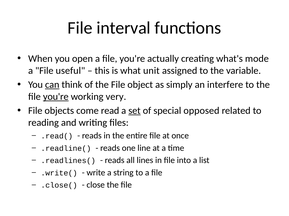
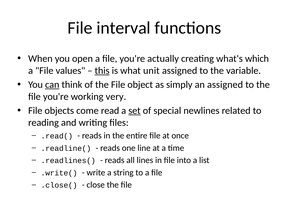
mode: mode -> which
useful: useful -> values
this underline: none -> present
an interfere: interfere -> assigned
you're at (56, 97) underline: present -> none
opposed: opposed -> newlines
